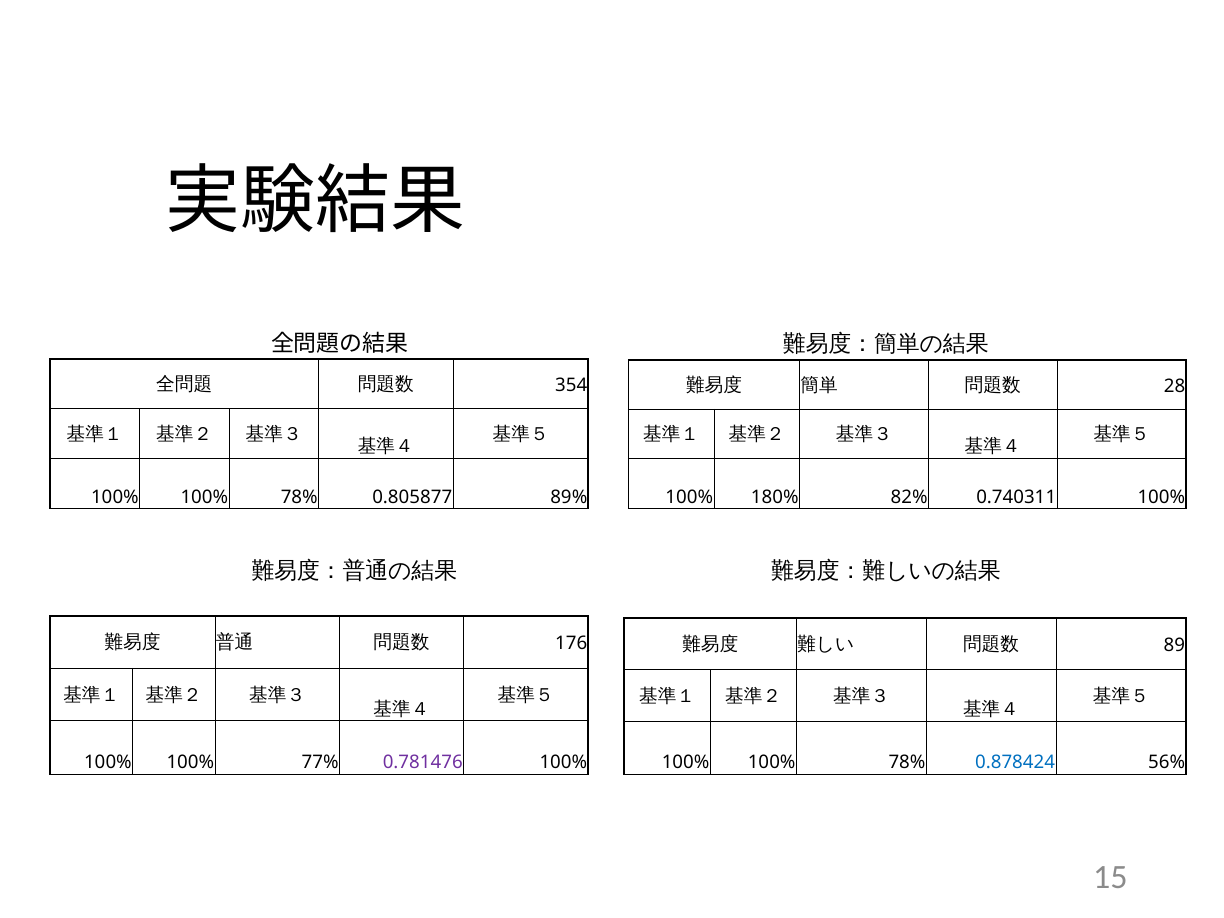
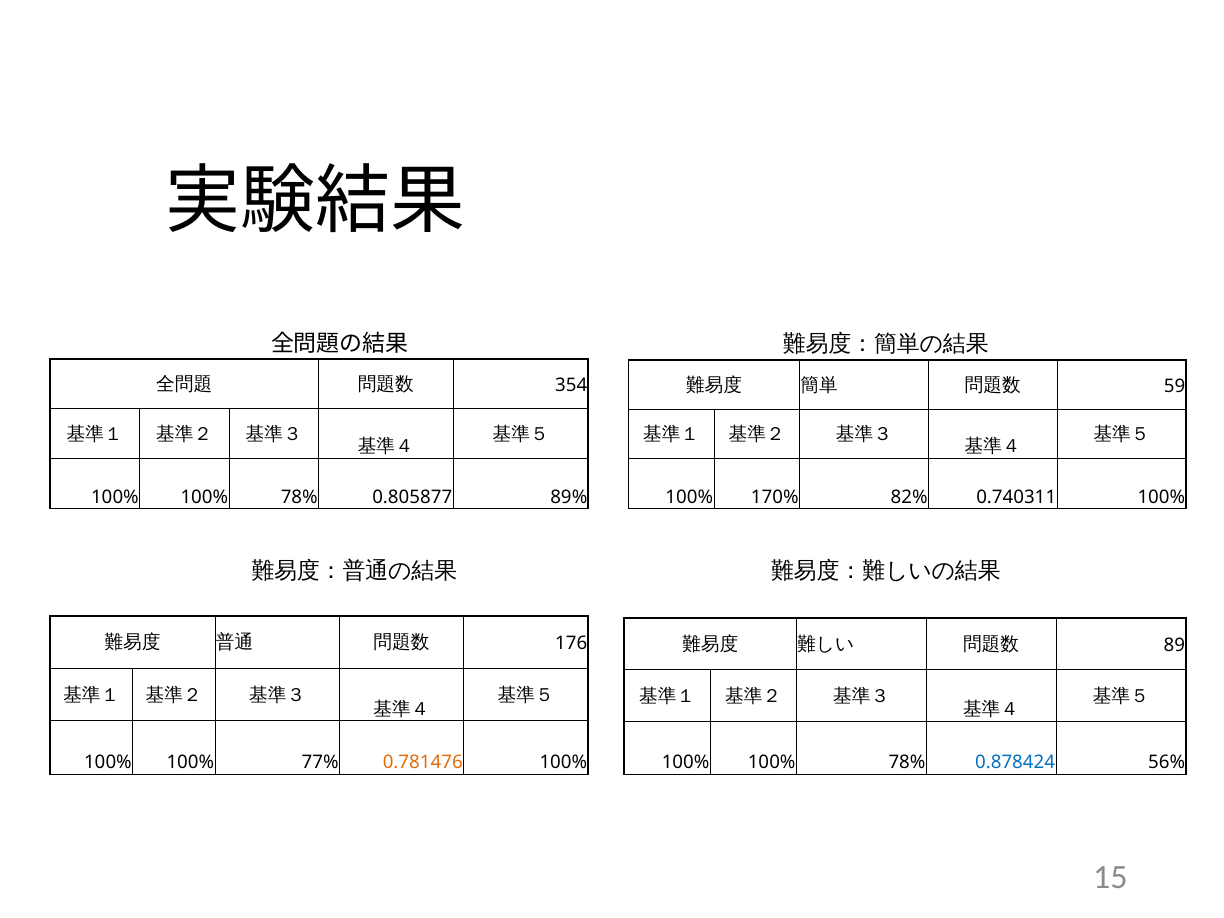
28: 28 -> 59
180%: 180% -> 170%
0.781476 colour: purple -> orange
